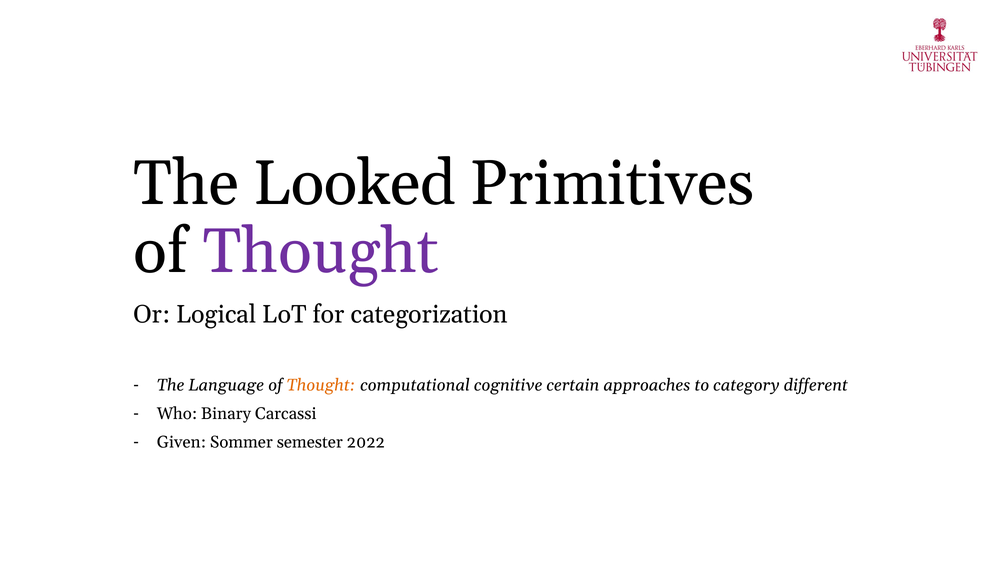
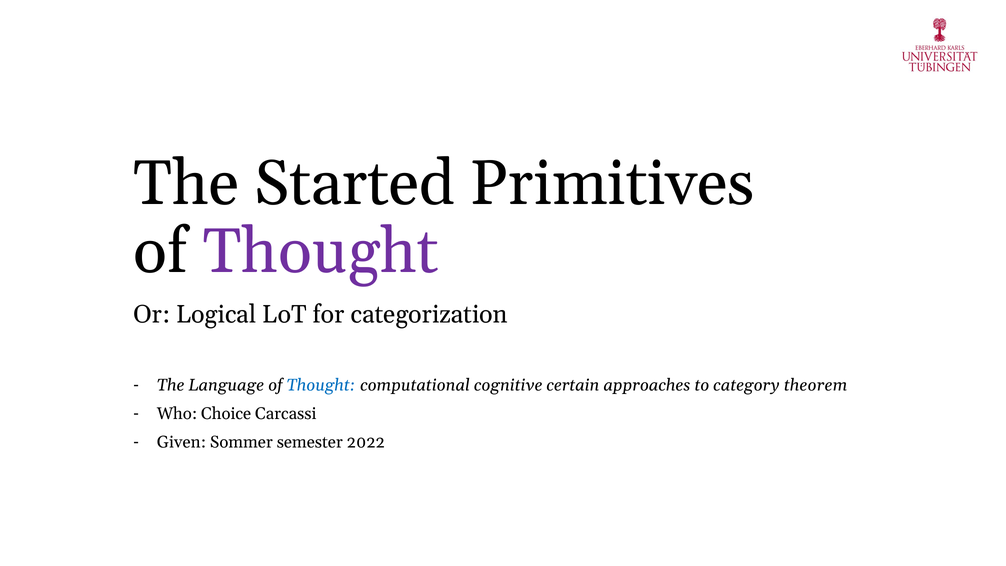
Looked: Looked -> Started
Thought at (321, 385) colour: orange -> blue
different: different -> theorem
Binary: Binary -> Choice
